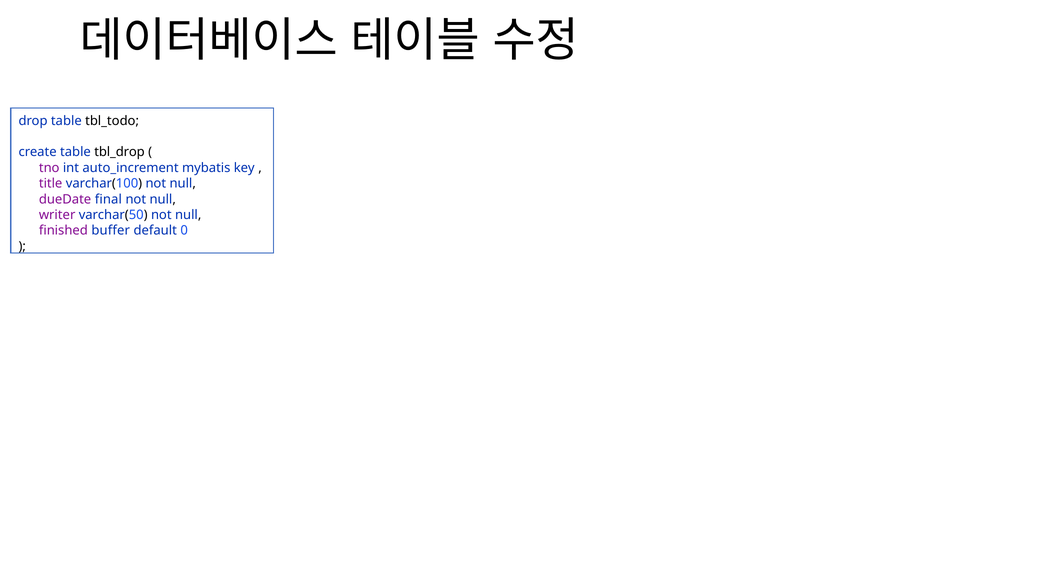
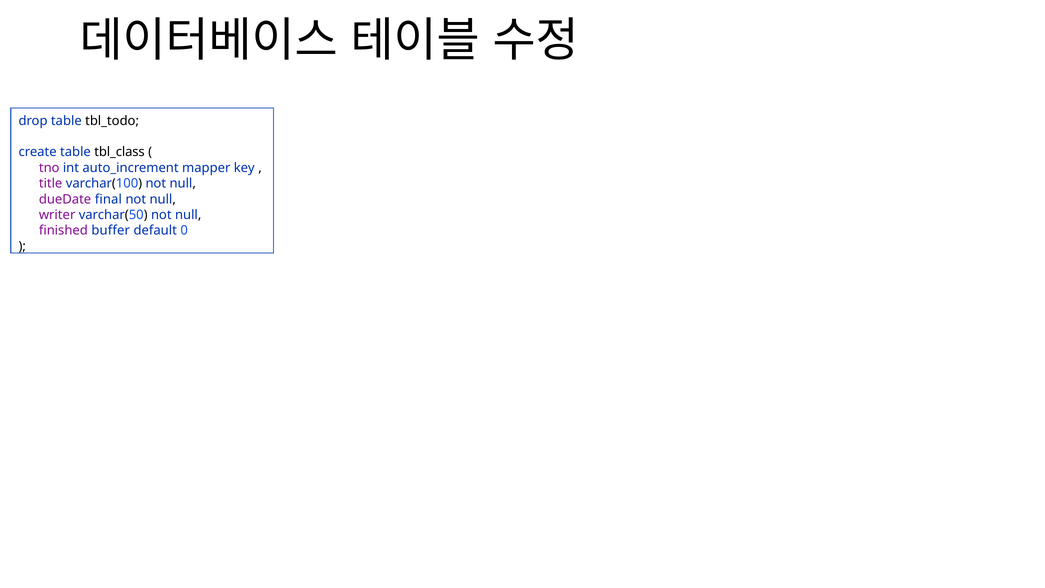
tbl_drop: tbl_drop -> tbl_class
mybatis: mybatis -> mapper
